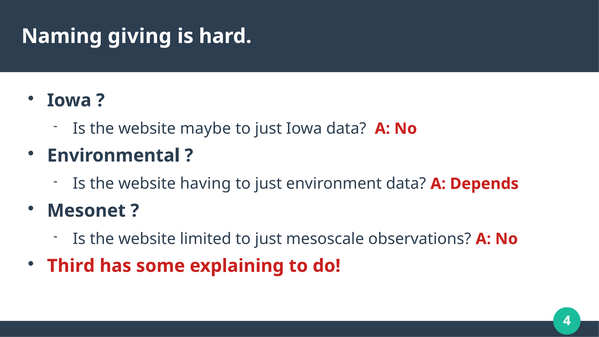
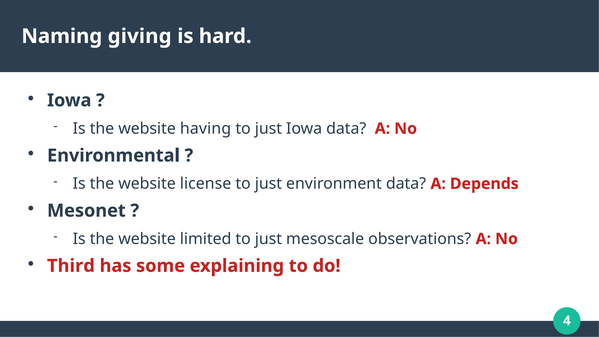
maybe: maybe -> having
having: having -> license
